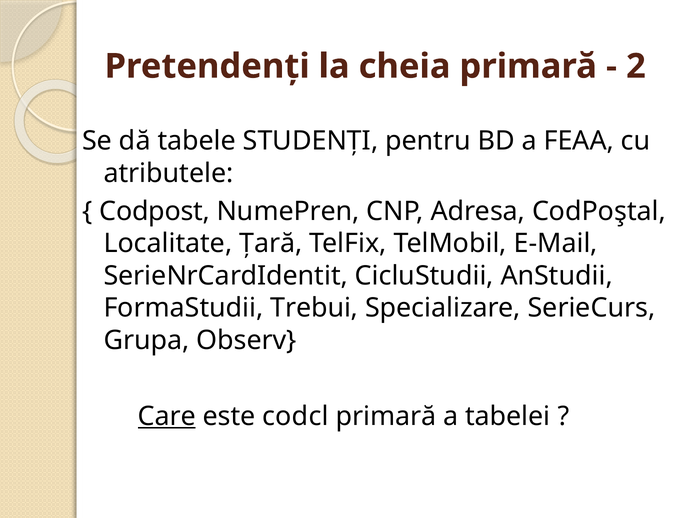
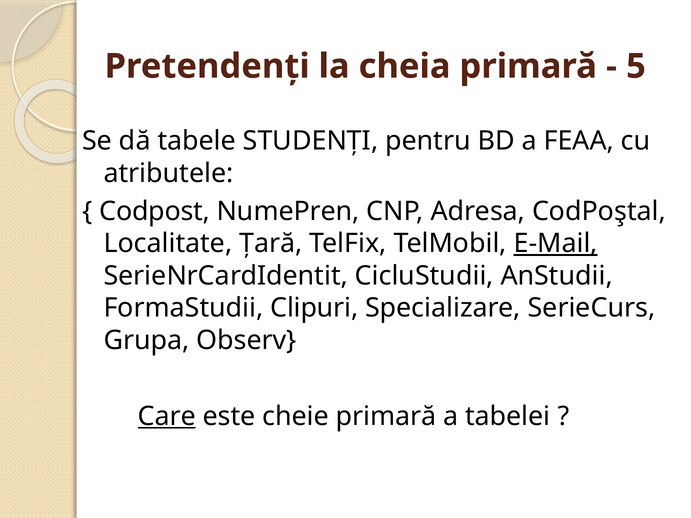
2: 2 -> 5
E-Mail underline: none -> present
Trebui: Trebui -> Clipuri
codcl: codcl -> cheie
